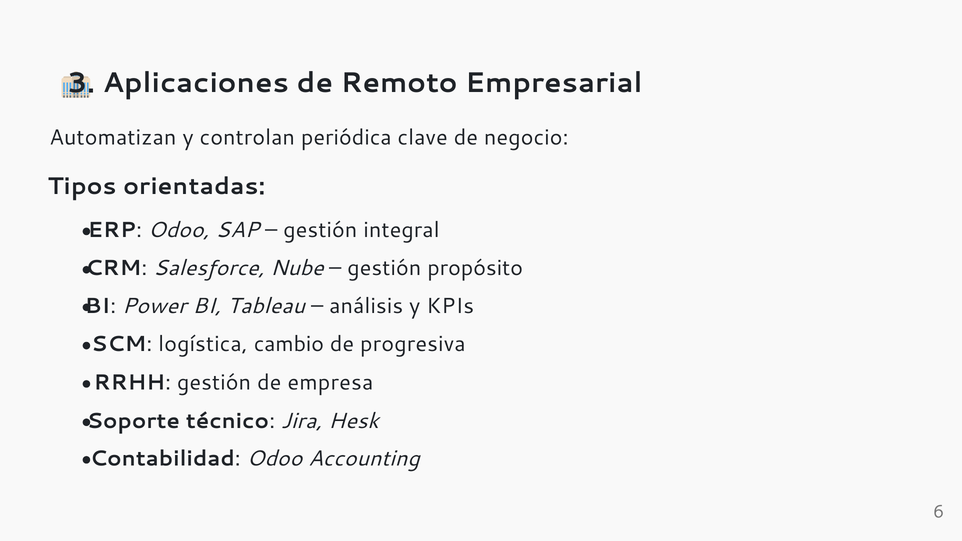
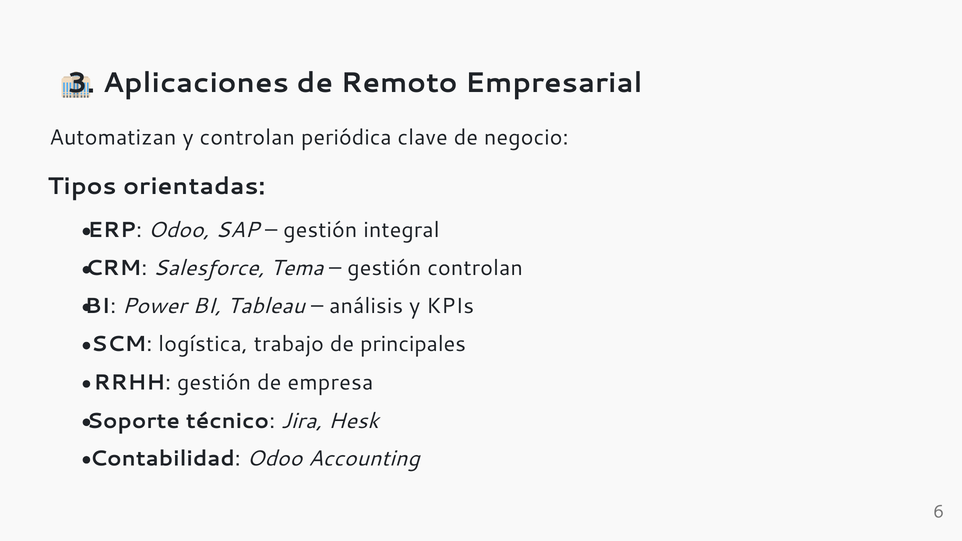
Nube: Nube -> Tema
gestión propósito: propósito -> controlan
cambio: cambio -> trabajo
progresiva: progresiva -> principales
